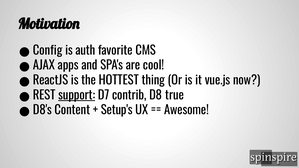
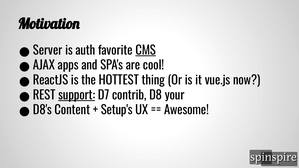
Config: Config -> Server
CMS underline: none -> present
true: true -> your
